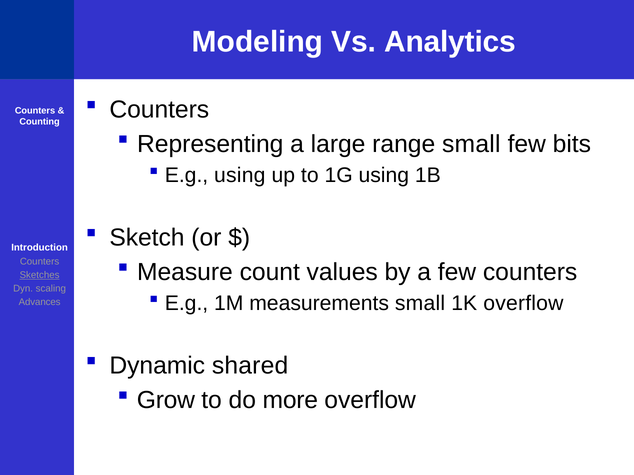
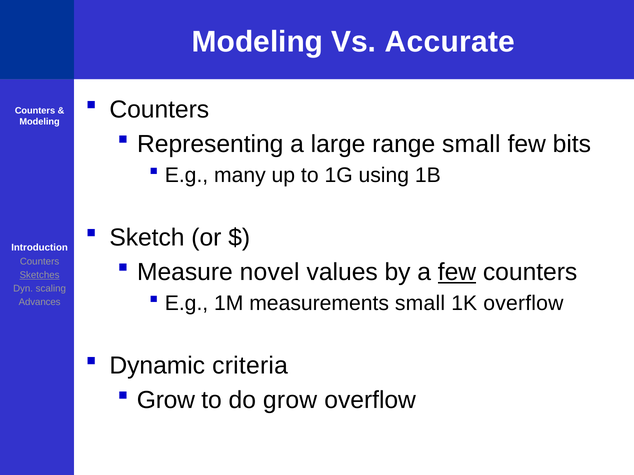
Analytics: Analytics -> Accurate
Counting at (40, 122): Counting -> Modeling
E.g using: using -> many
count: count -> novel
few at (457, 272) underline: none -> present
shared: shared -> criteria
do more: more -> grow
